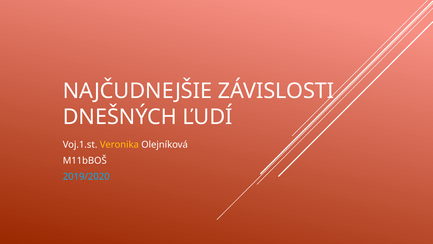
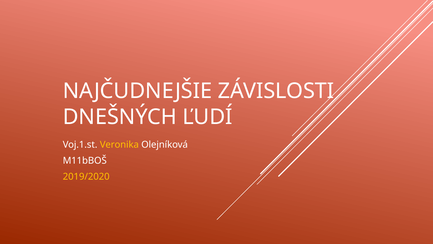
2019/2020 colour: light blue -> yellow
